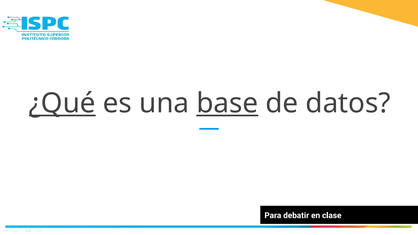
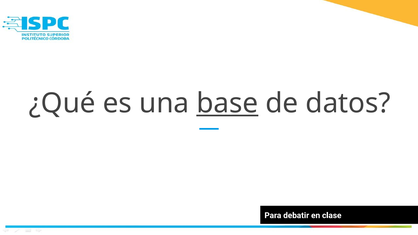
¿Qué underline: present -> none
